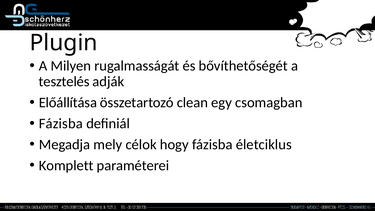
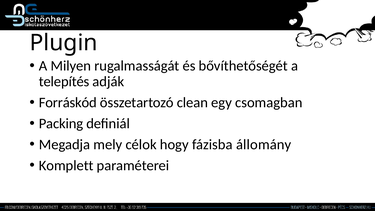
tesztelés: tesztelés -> telepítés
Előállítása: Előállítása -> Forráskód
Fázisba at (61, 123): Fázisba -> Packing
életciklus: életciklus -> állomány
